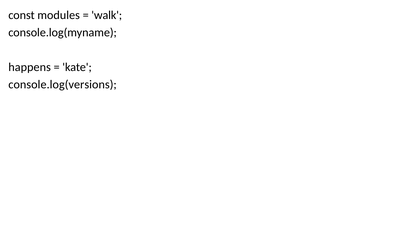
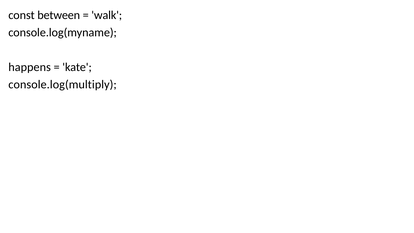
modules: modules -> between
console.log(versions: console.log(versions -> console.log(multiply
